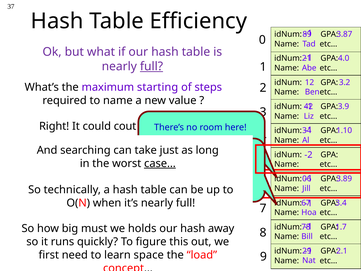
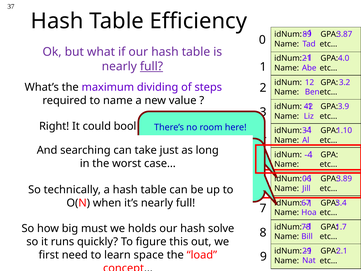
starting: starting -> dividing
cout: cout -> bool
-2: -2 -> -4
case… underline: present -> none
away: away -> solve
